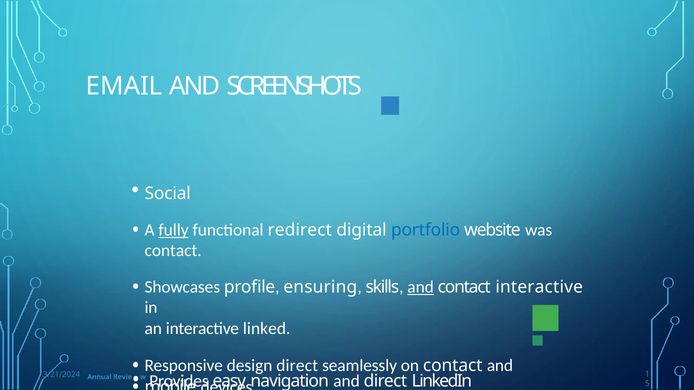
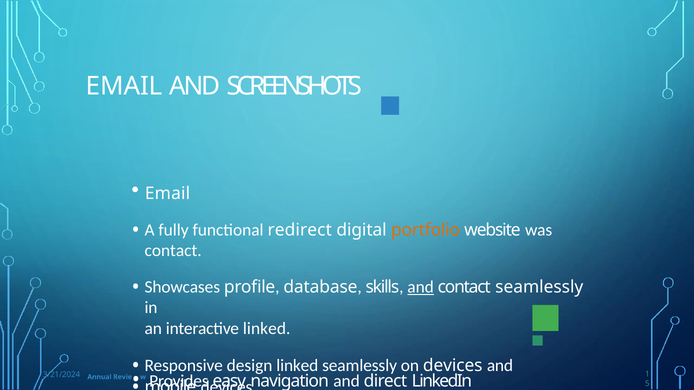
Social at (168, 194): Social -> Email
fully underline: present -> none
portfolio colour: blue -> orange
ensuring: ensuring -> database
contact interactive: interactive -> seamlessly
design direct: direct -> linked
on contact: contact -> devices
